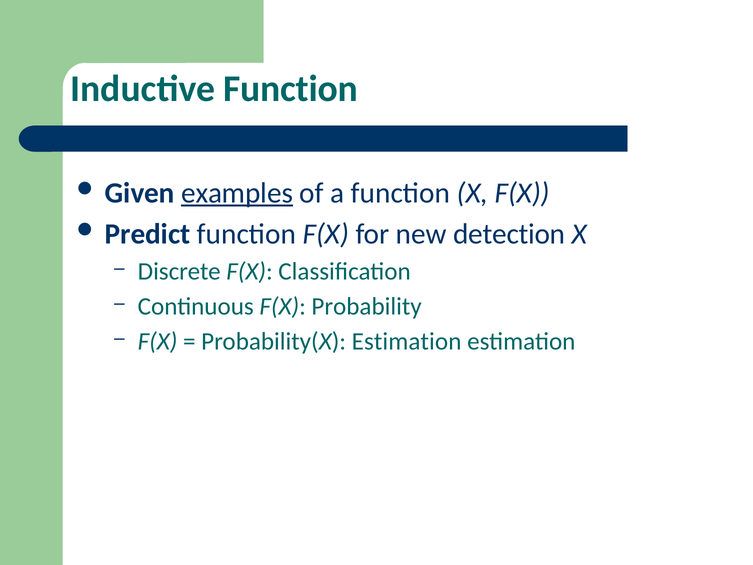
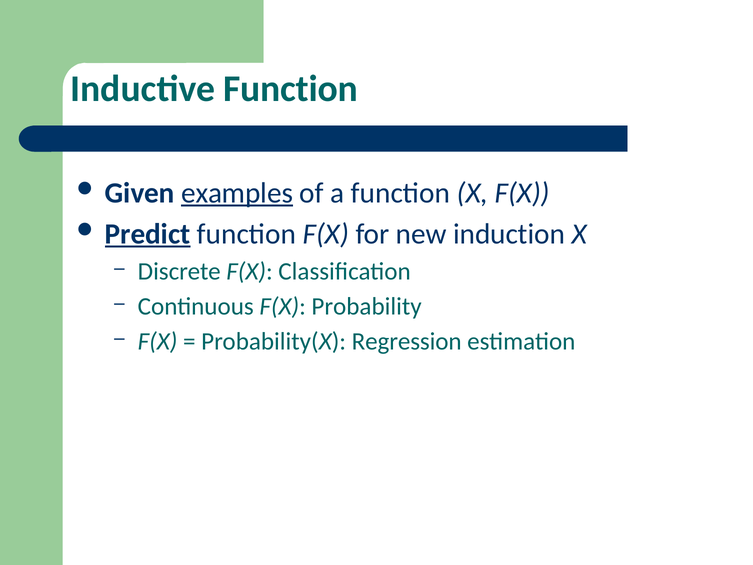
Predict underline: none -> present
detection: detection -> induction
Probability(X Estimation: Estimation -> Regression
